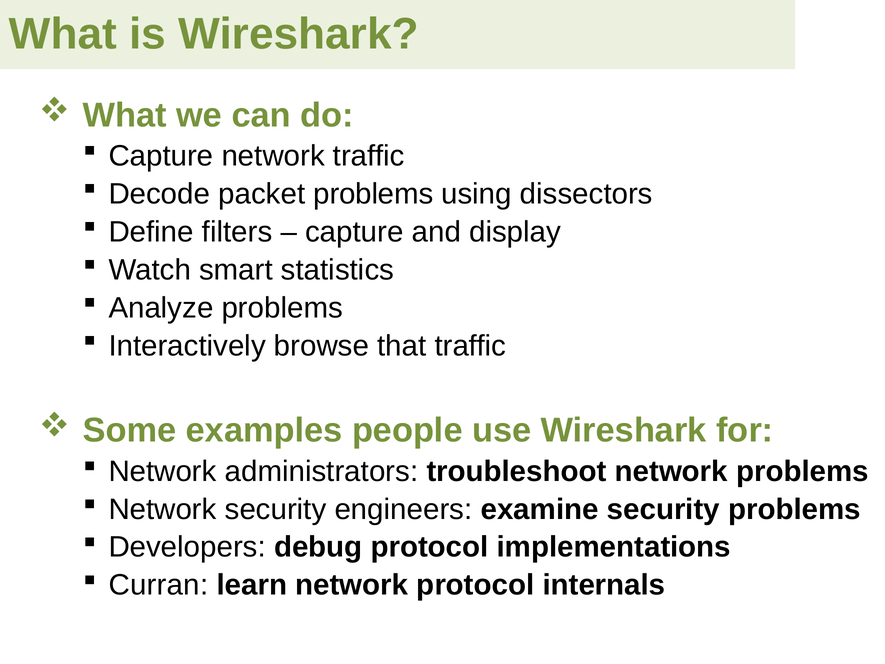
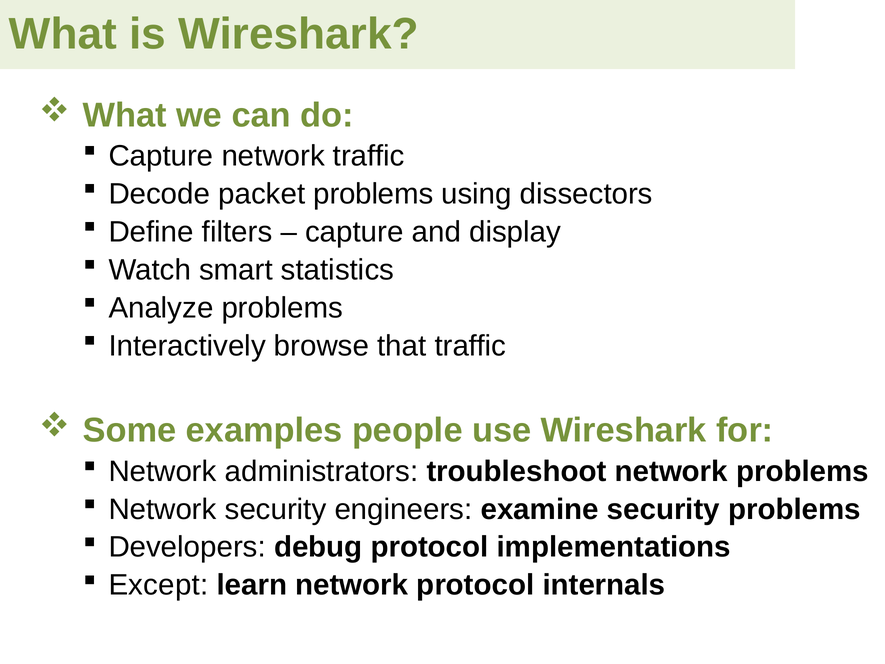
Curran: Curran -> Except
